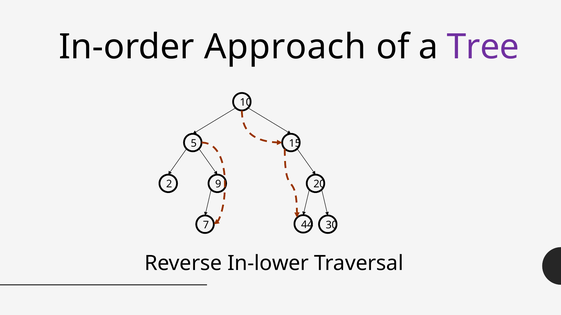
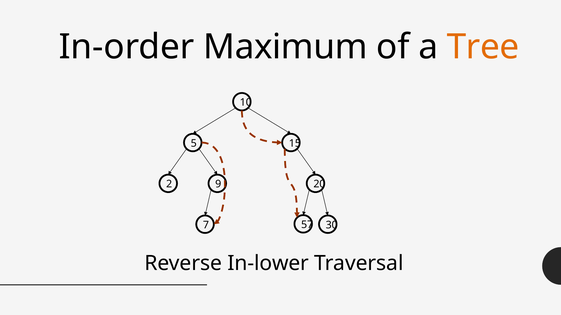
Approach: Approach -> Maximum
Tree colour: purple -> orange
44: 44 -> 57
